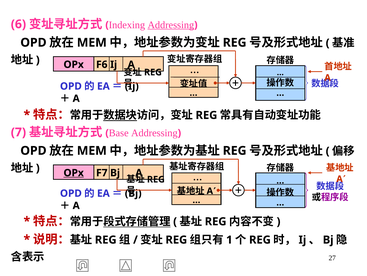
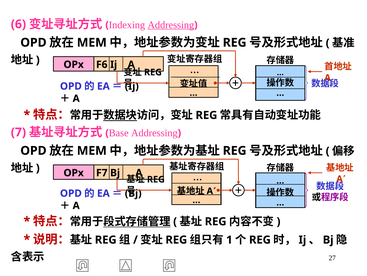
OPx at (74, 172) underline: present -> none
